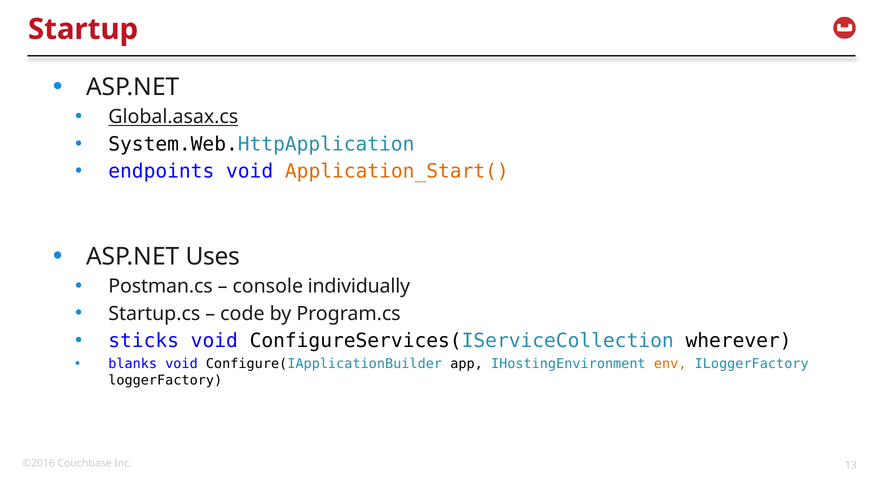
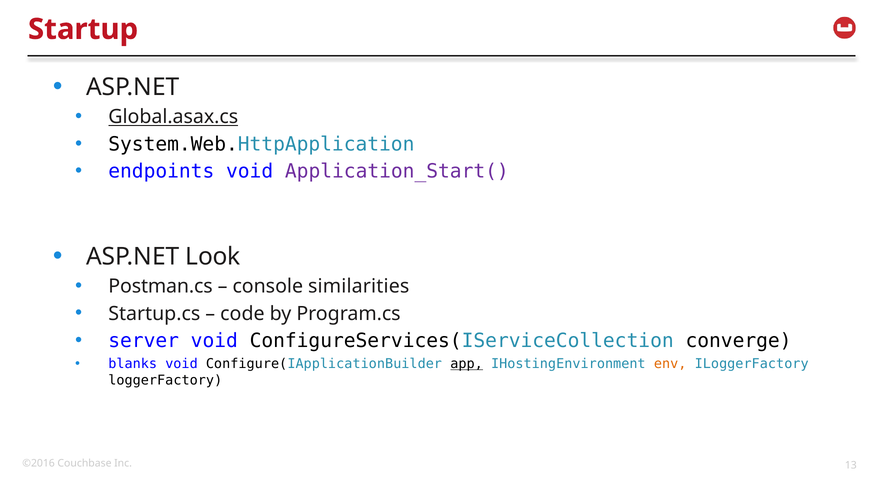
Application_Start( colour: orange -> purple
Uses: Uses -> Look
individually: individually -> similarities
sticks: sticks -> server
wherever: wherever -> converge
app underline: none -> present
